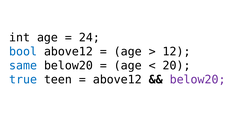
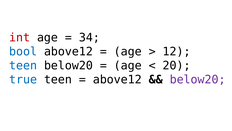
int colour: black -> red
24: 24 -> 34
same at (23, 65): same -> teen
